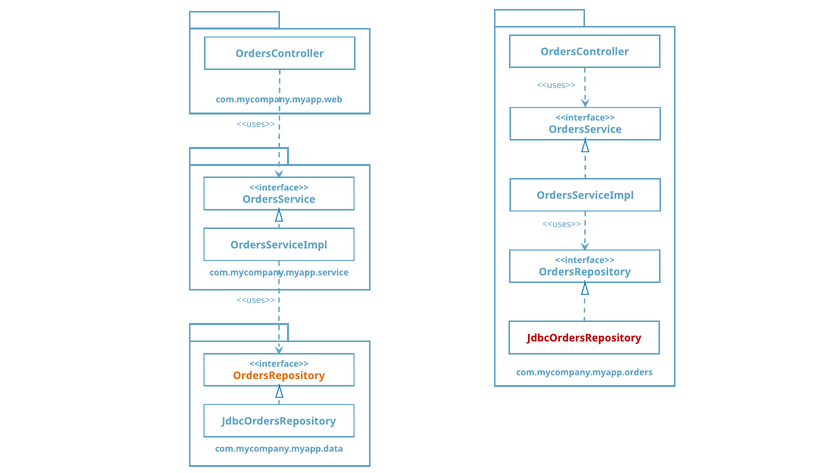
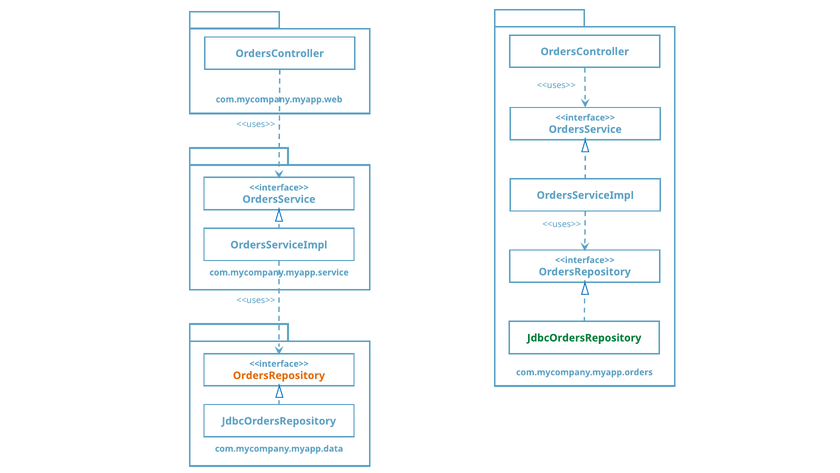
JdbcOrdersRepository at (584, 338) colour: red -> green
